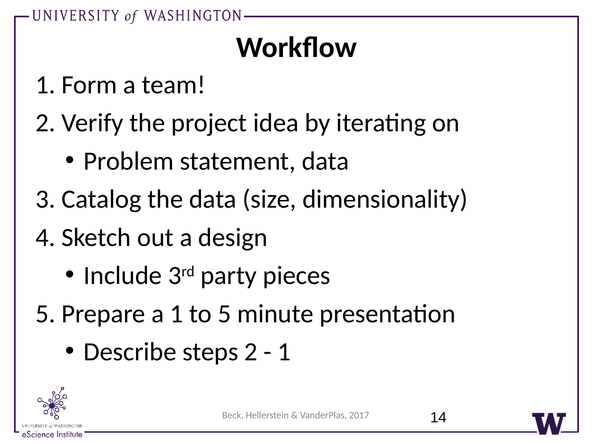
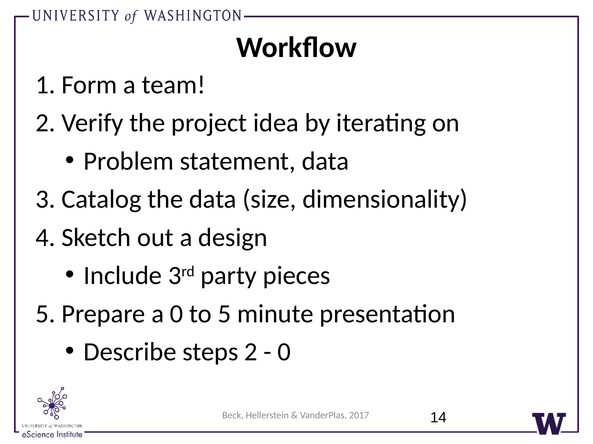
a 1: 1 -> 0
1 at (284, 352): 1 -> 0
